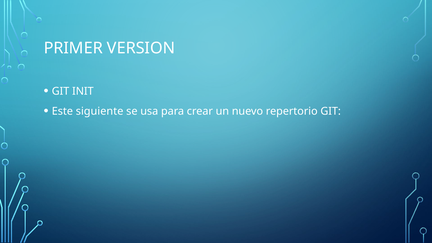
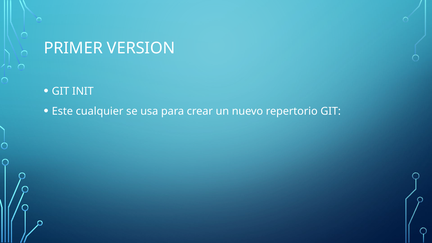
siguiente: siguiente -> cualquier
